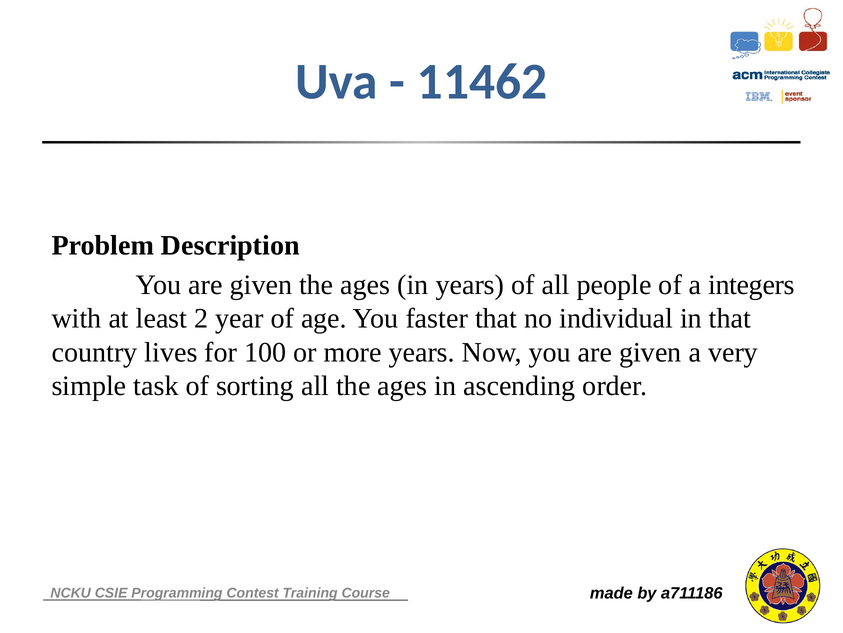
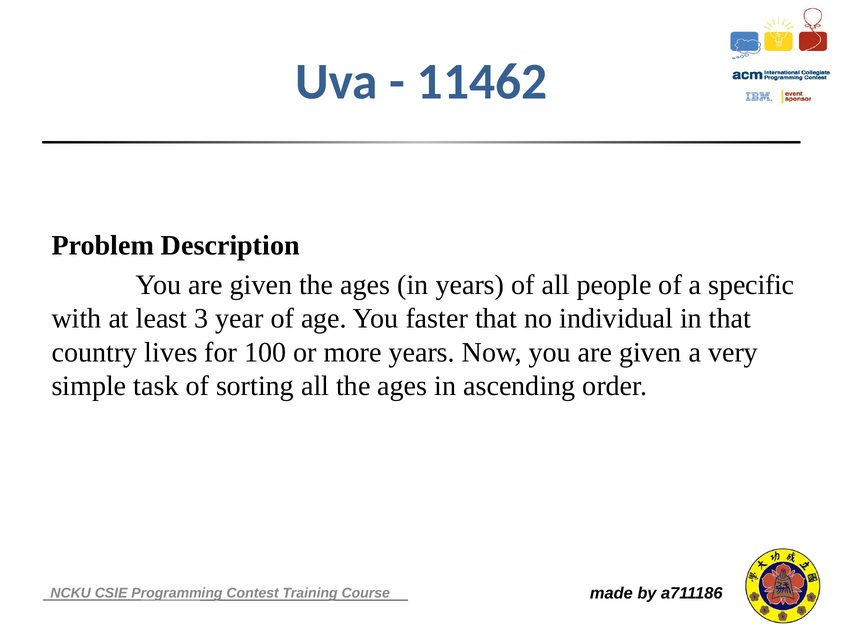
integers: integers -> specific
2: 2 -> 3
